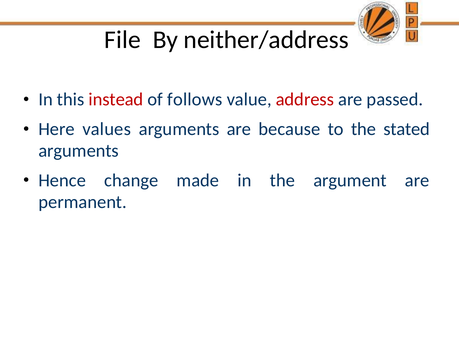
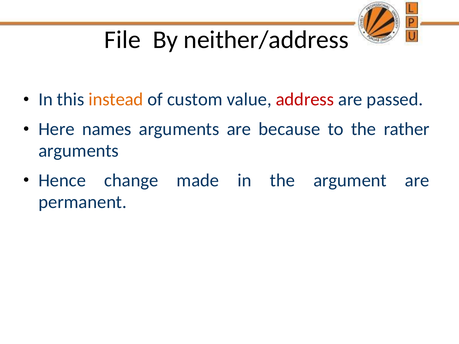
instead colour: red -> orange
follows: follows -> custom
values: values -> names
stated: stated -> rather
